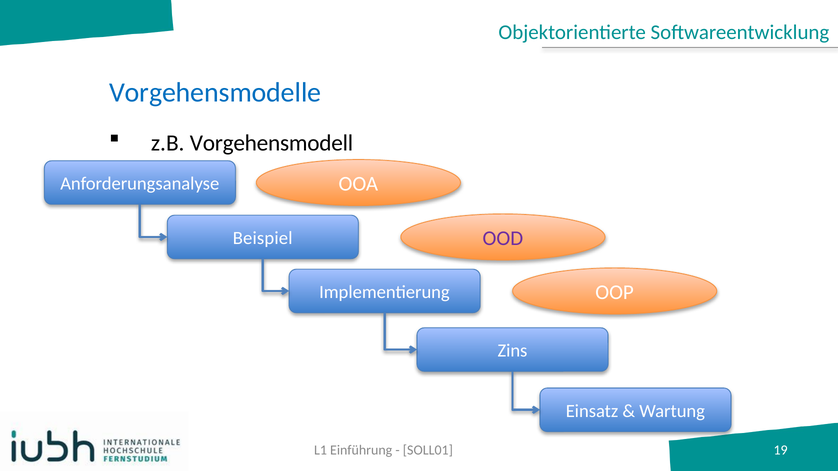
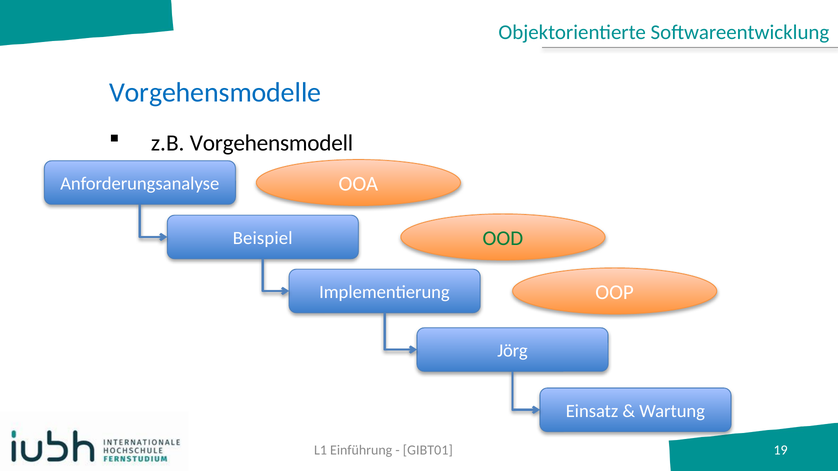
OOD colour: purple -> green
Zins: Zins -> Jörg
SOLL01: SOLL01 -> GIBT01
